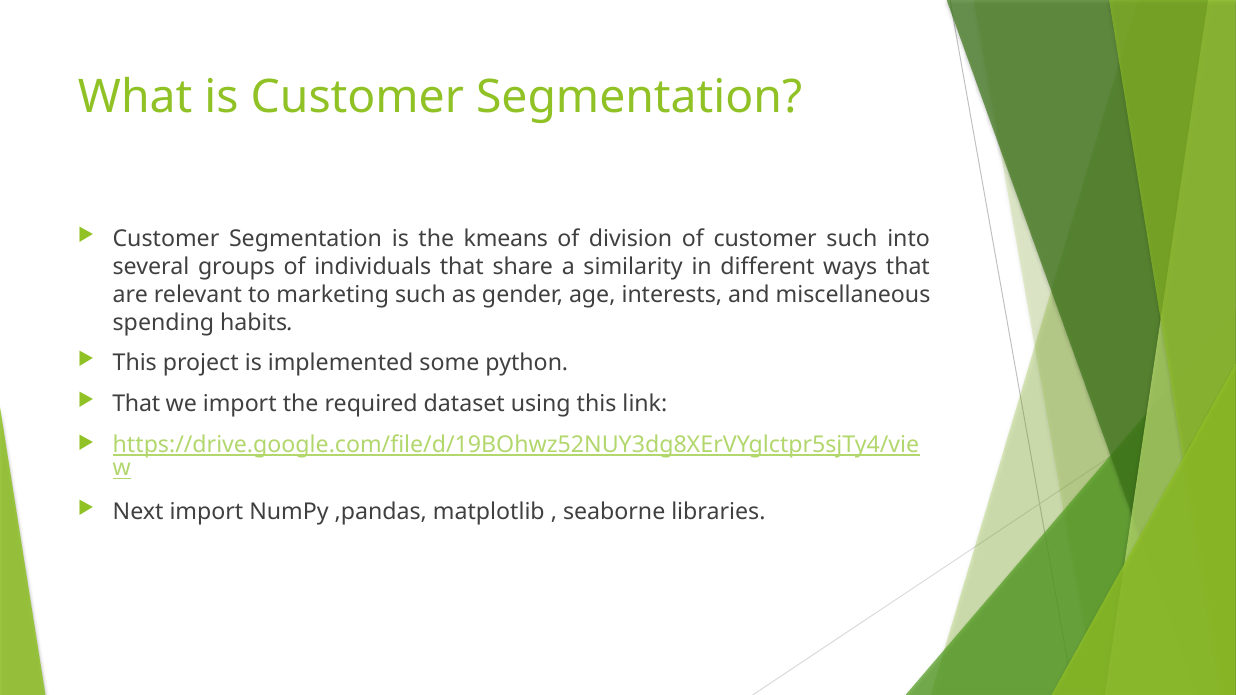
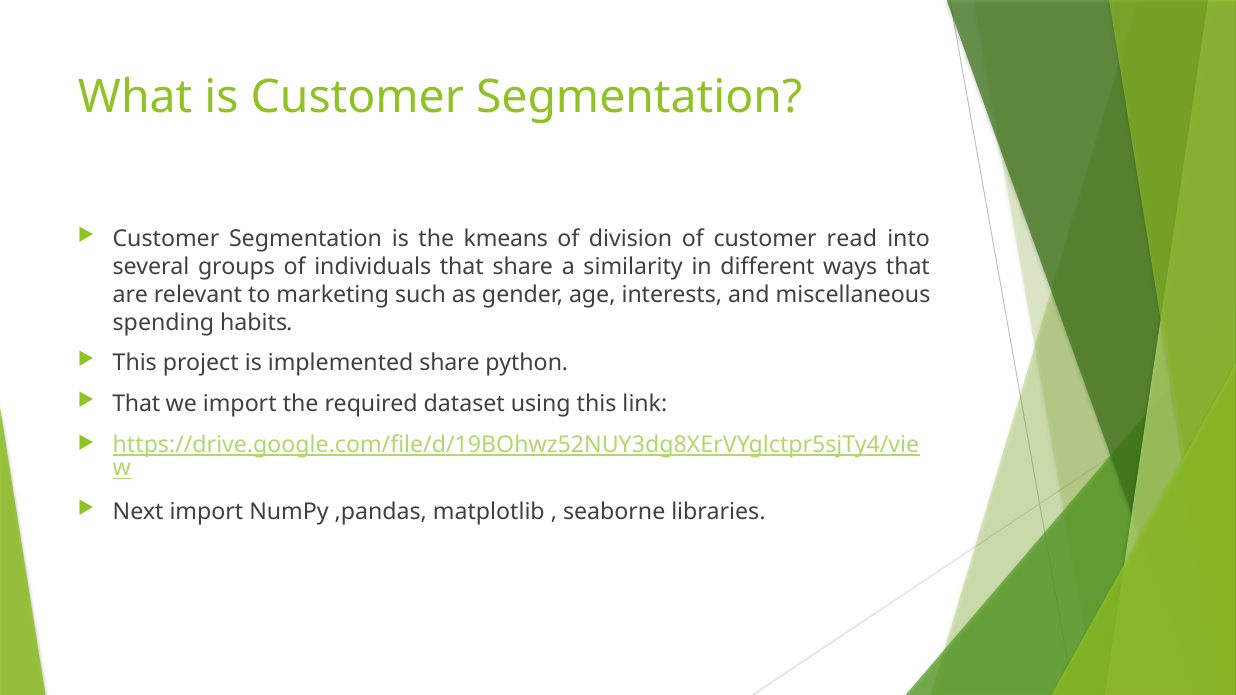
customer such: such -> read
implemented some: some -> share
